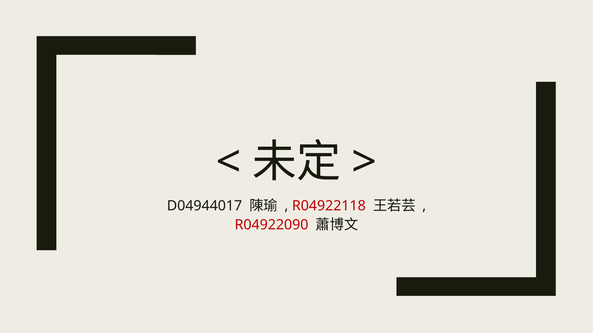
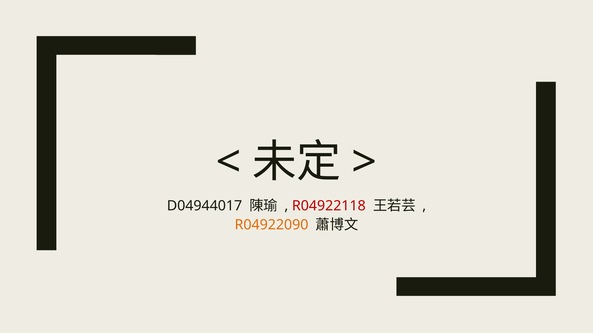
R04922090 colour: red -> orange
